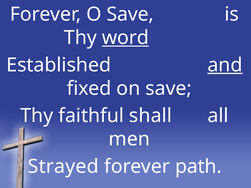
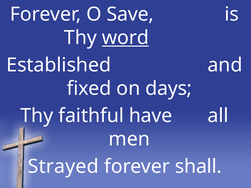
and underline: present -> none
on save: save -> days
shall: shall -> have
path: path -> shall
